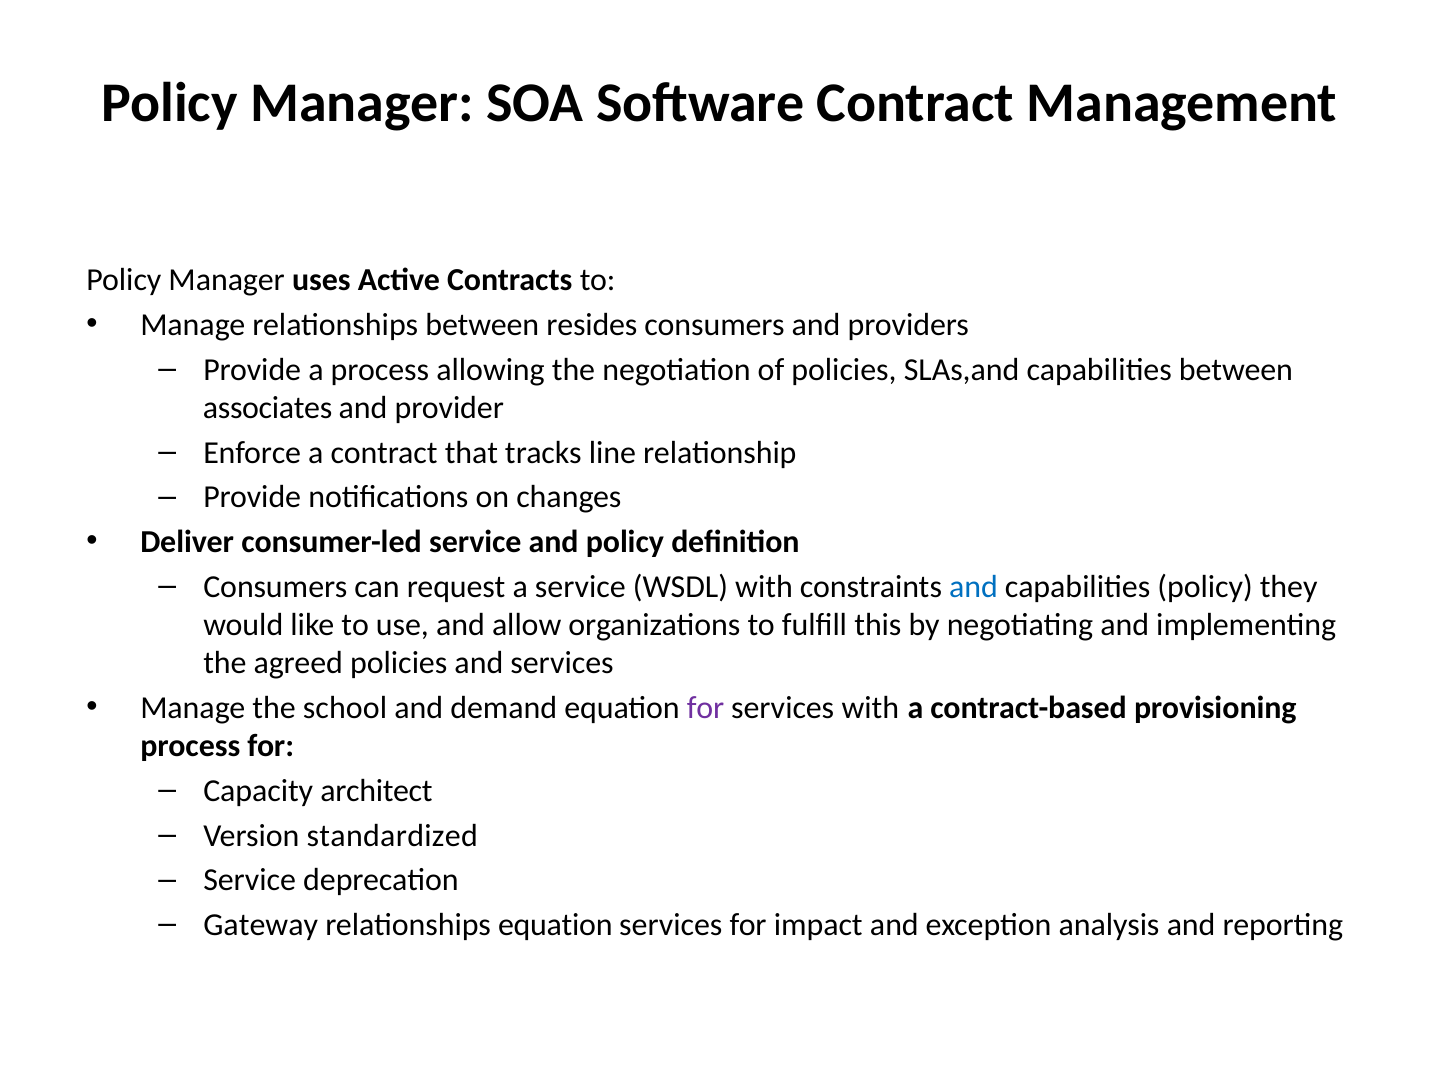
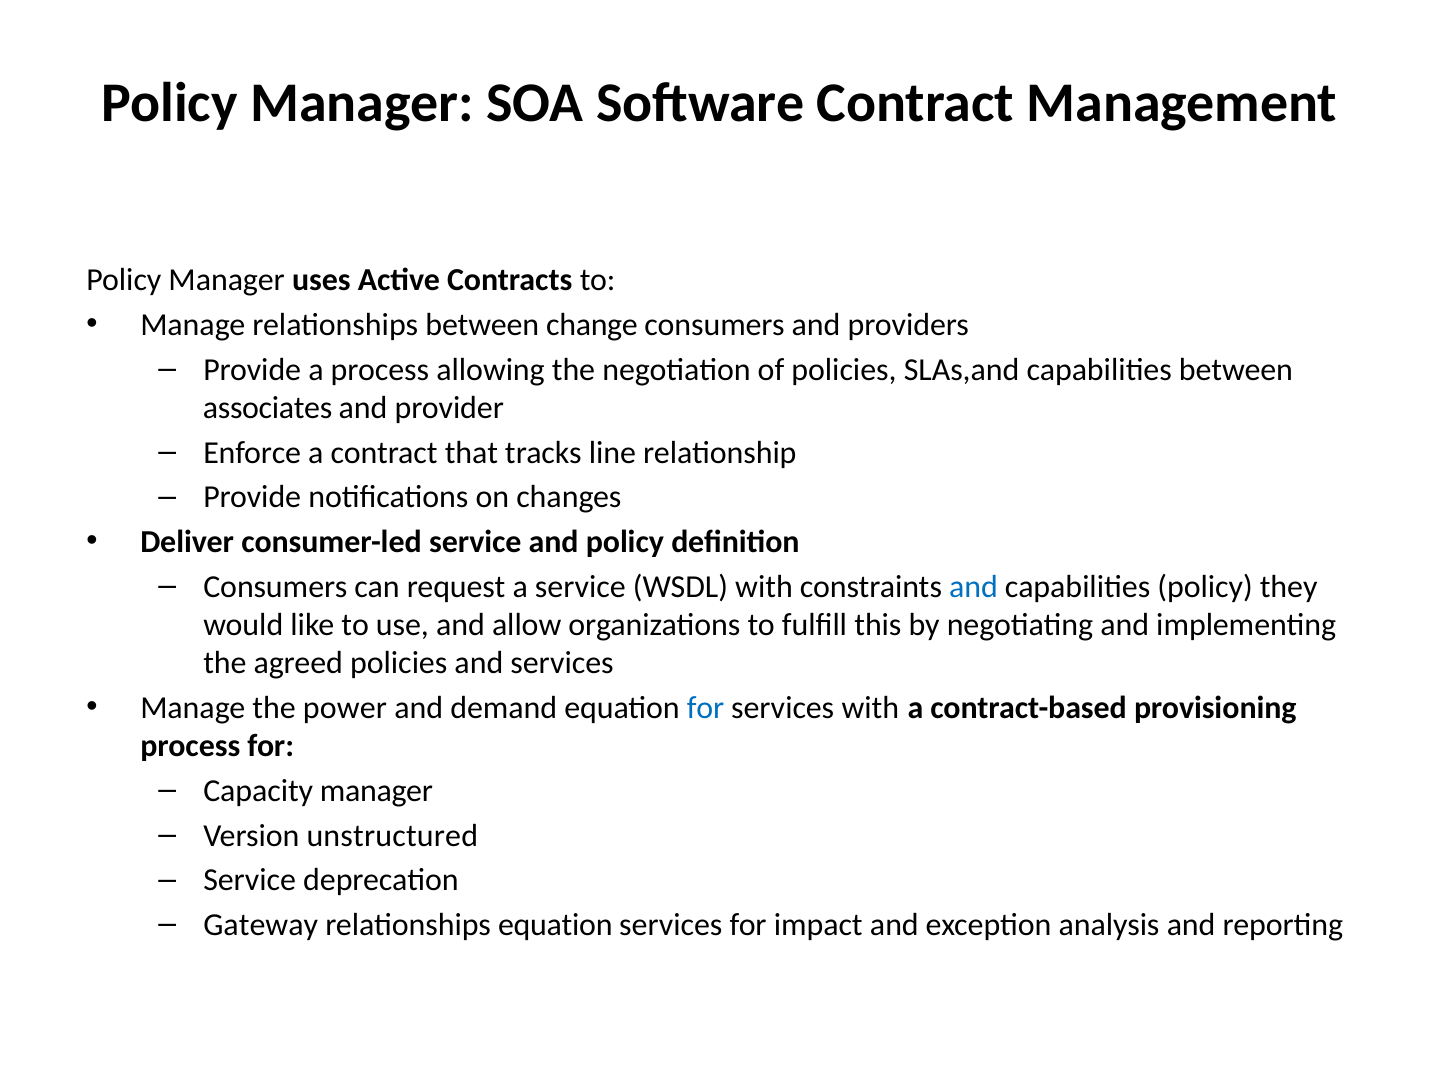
resides: resides -> change
school: school -> power
for at (706, 708) colour: purple -> blue
Capacity architect: architect -> manager
standardized: standardized -> unstructured
